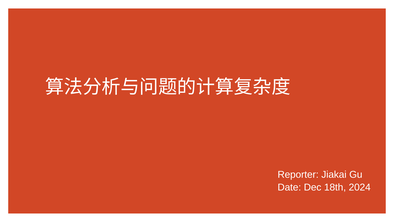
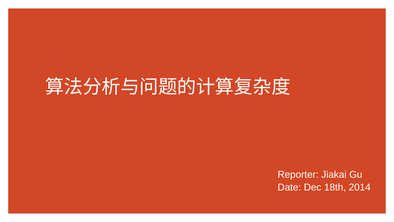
2024: 2024 -> 2014
